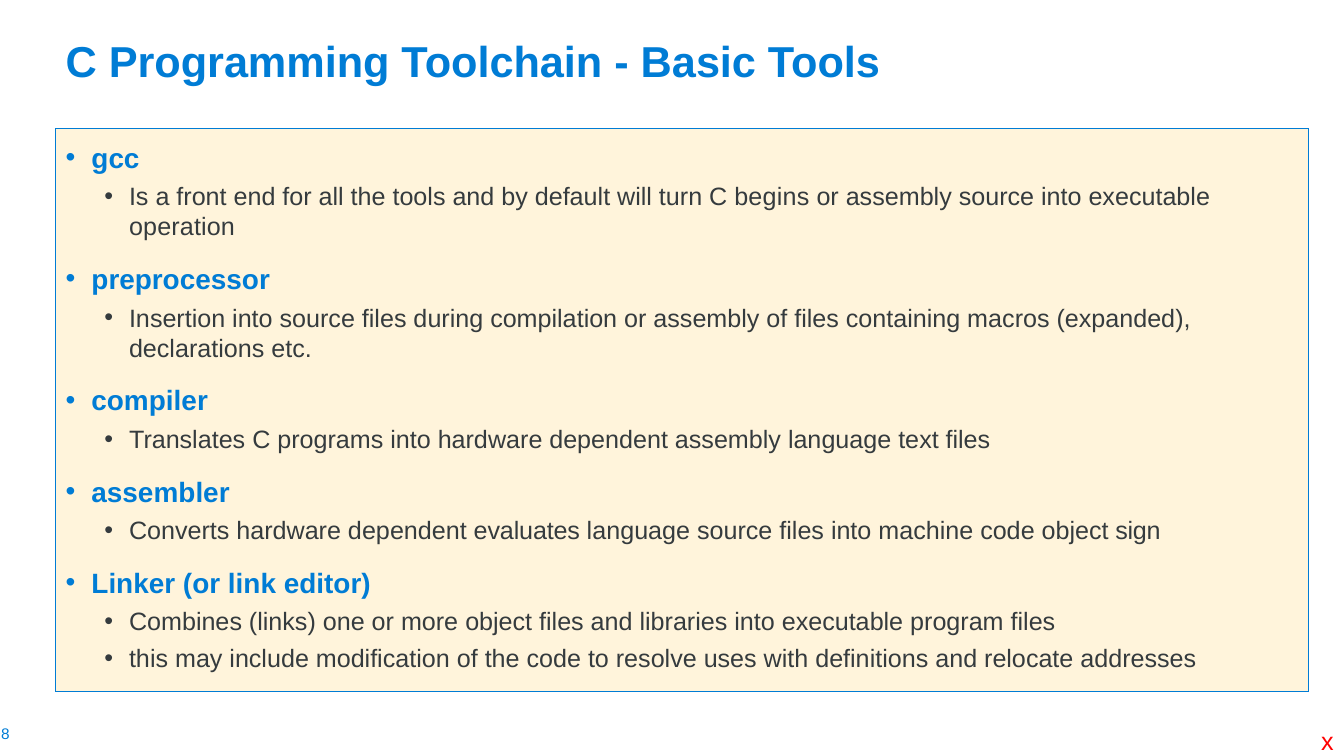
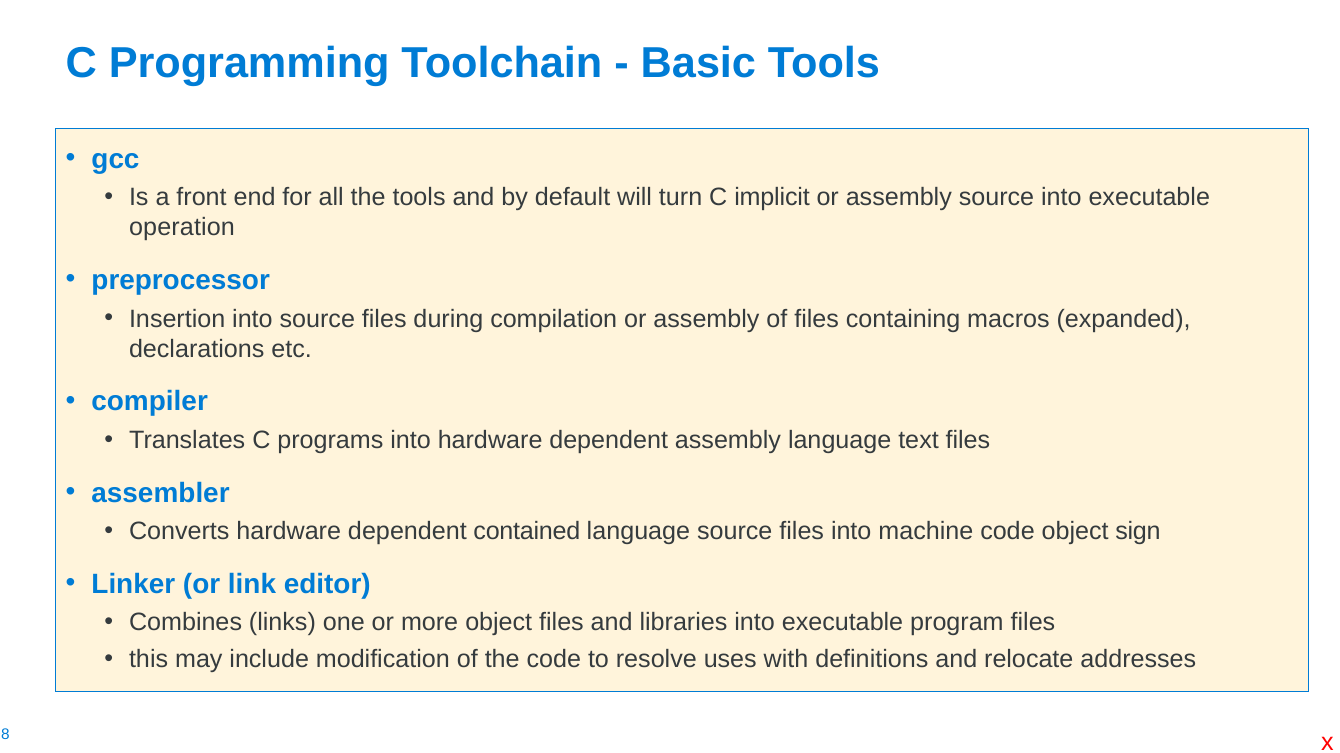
begins: begins -> implicit
evaluates: evaluates -> contained
